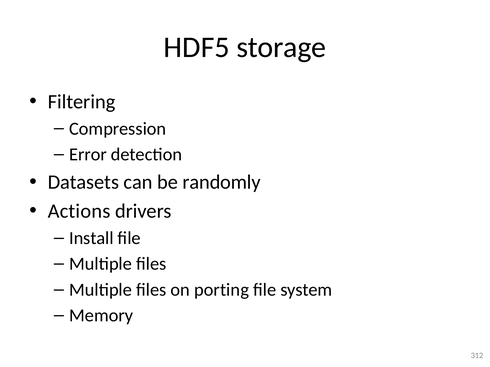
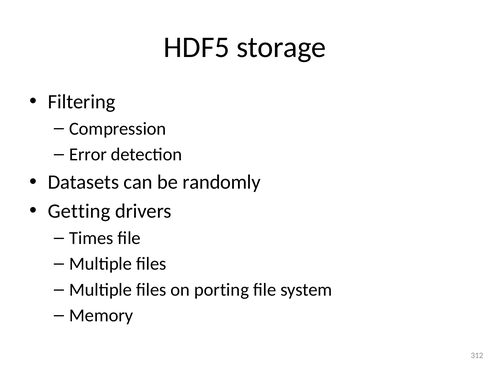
Actions: Actions -> Getting
Install: Install -> Times
